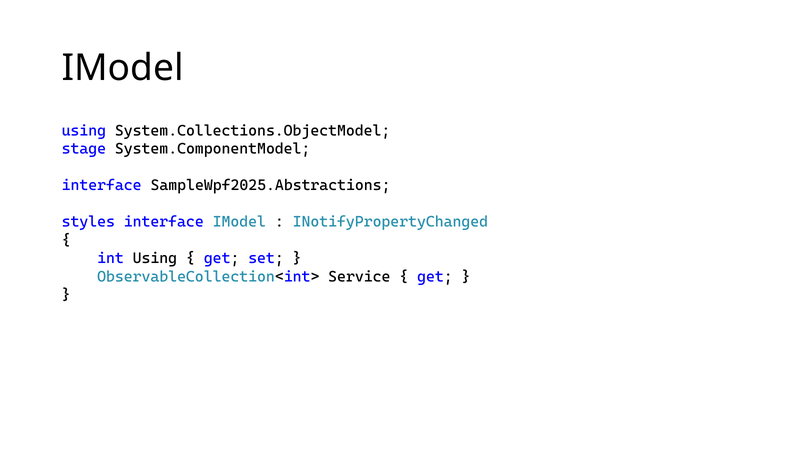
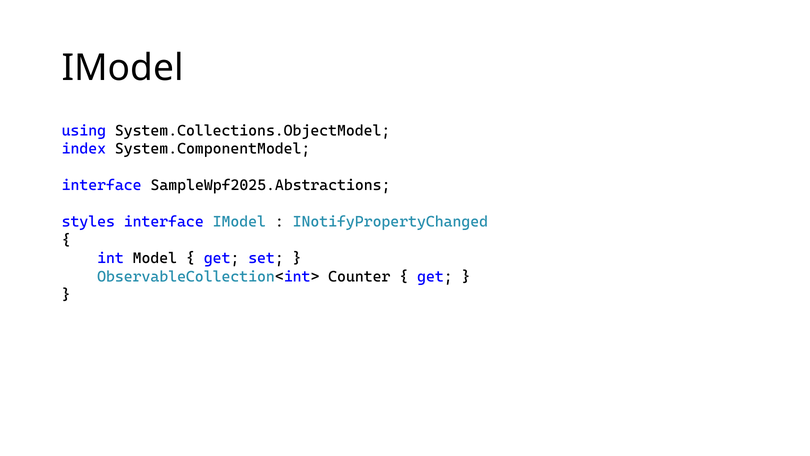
stage: stage -> index
int Using: Using -> Model
Service: Service -> Counter
